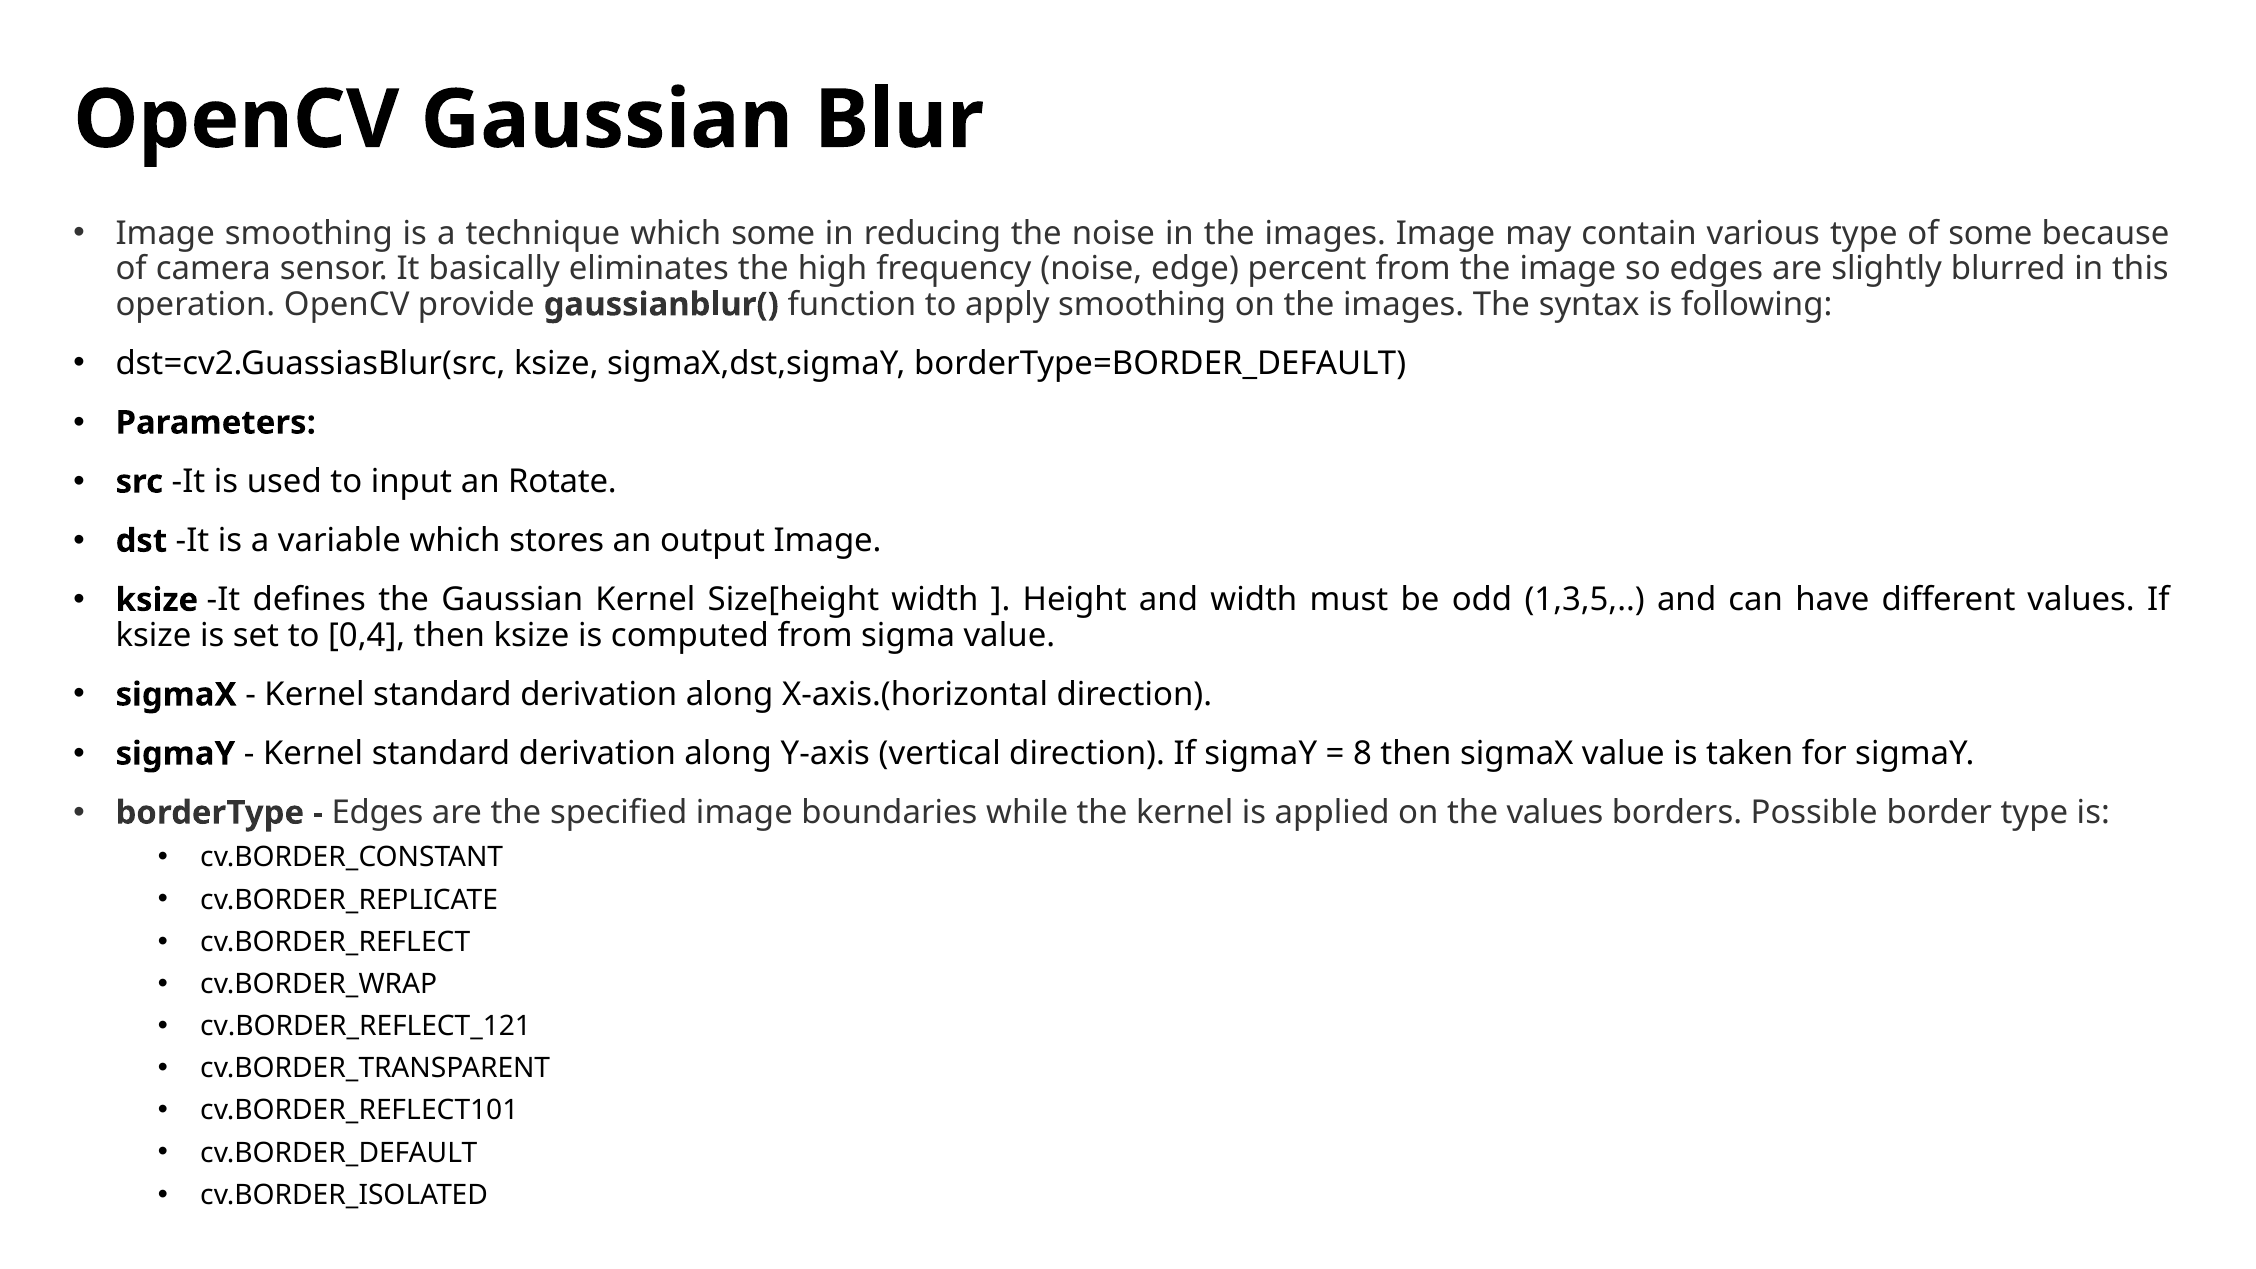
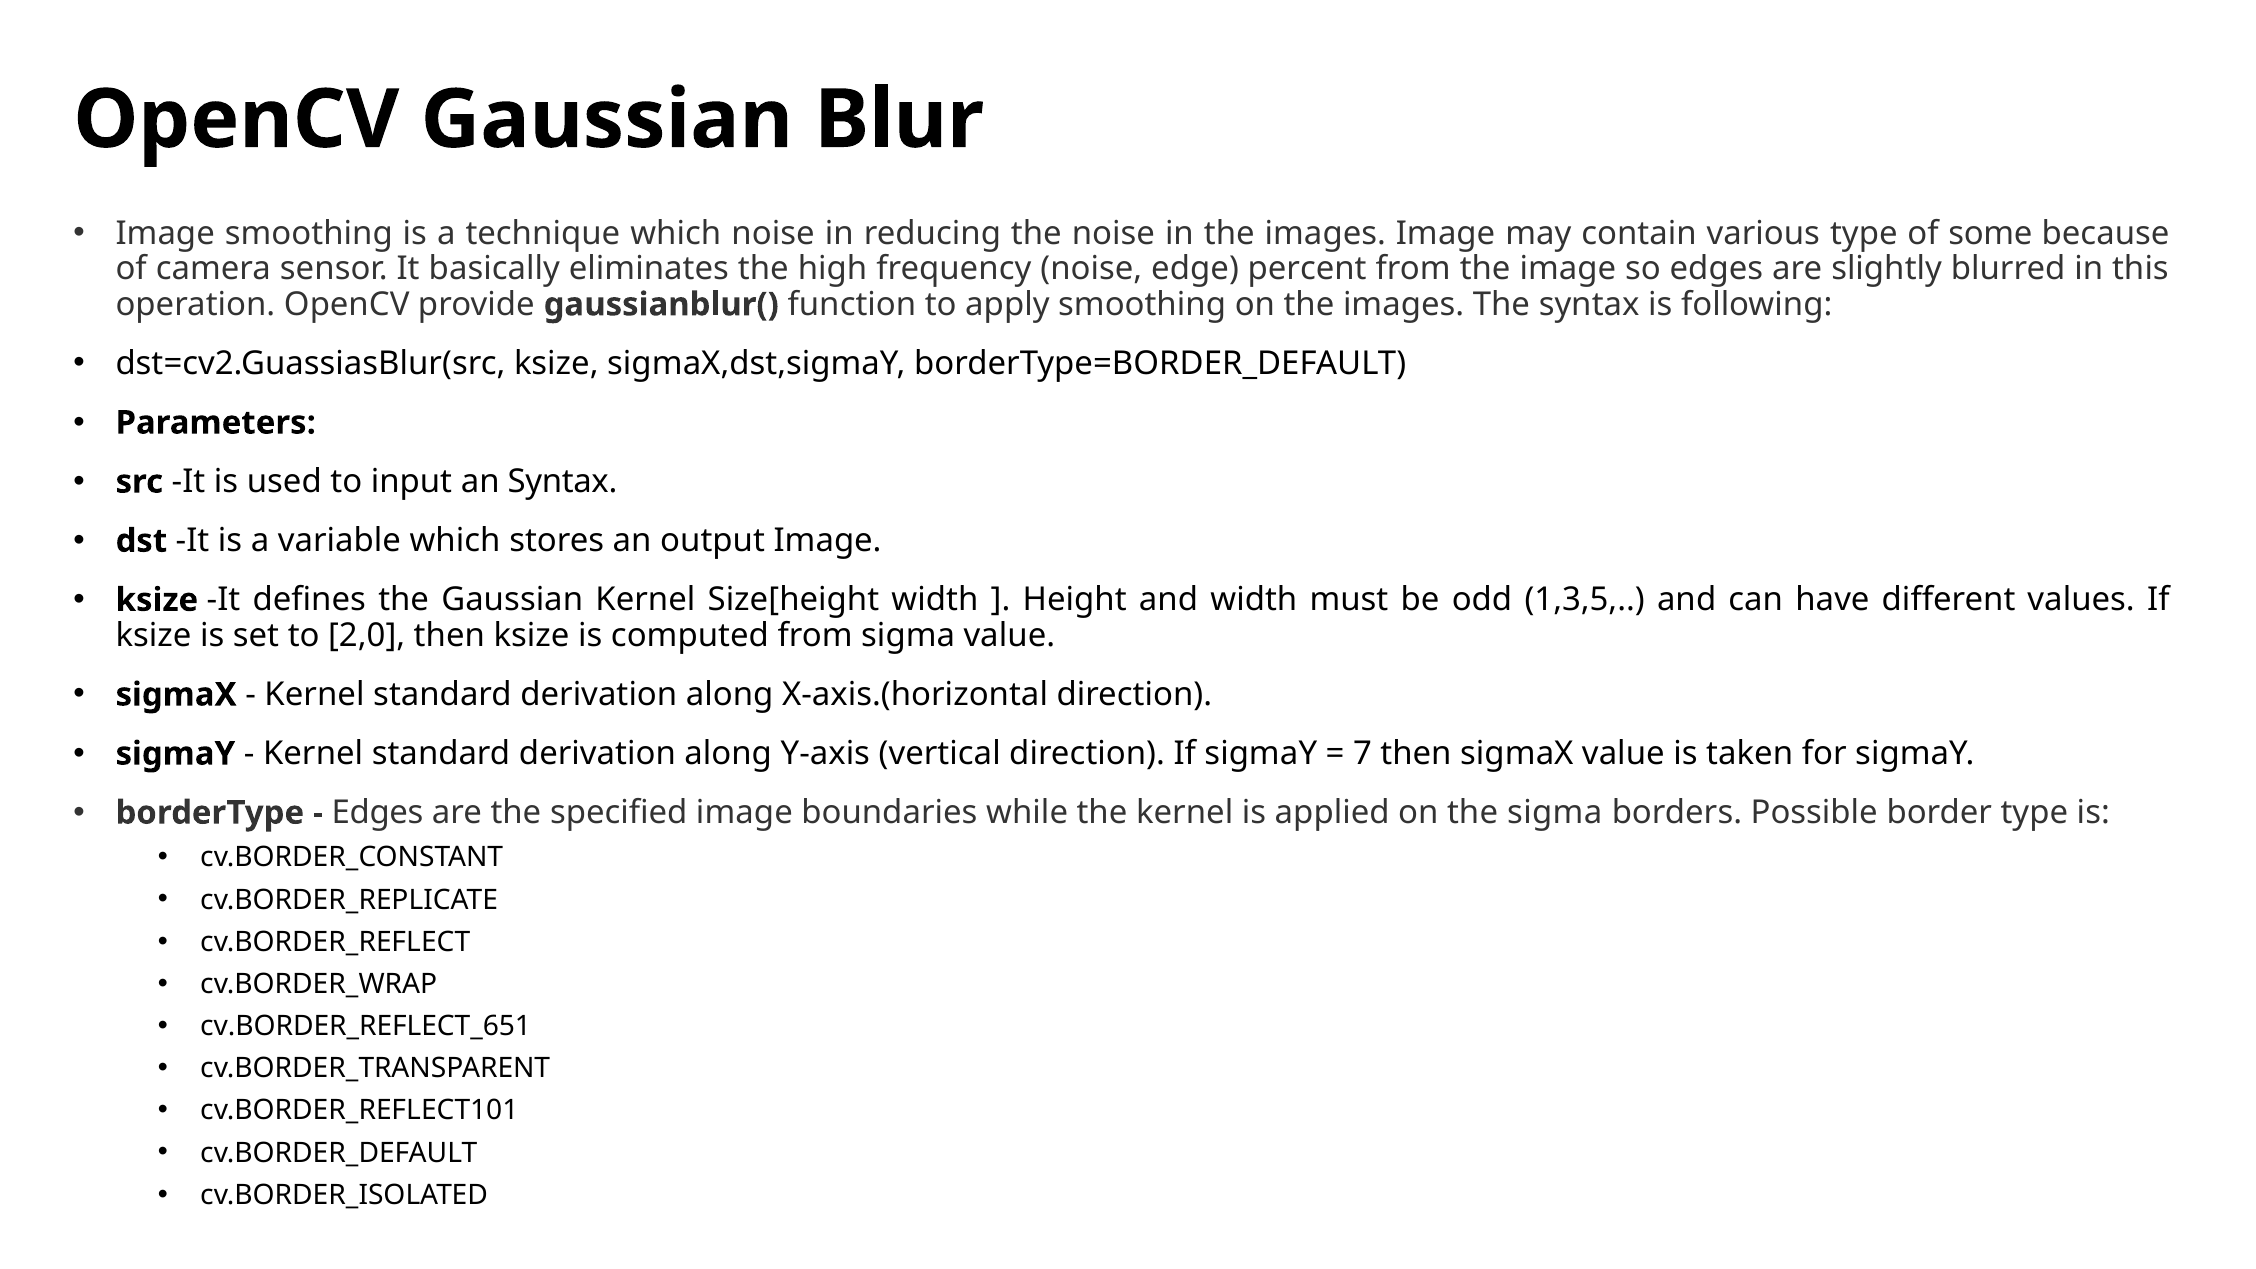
which some: some -> noise
an Rotate: Rotate -> Syntax
0,4: 0,4 -> 2,0
8: 8 -> 7
the values: values -> sigma
cv.BORDER_REFLECT_121: cv.BORDER_REFLECT_121 -> cv.BORDER_REFLECT_651
